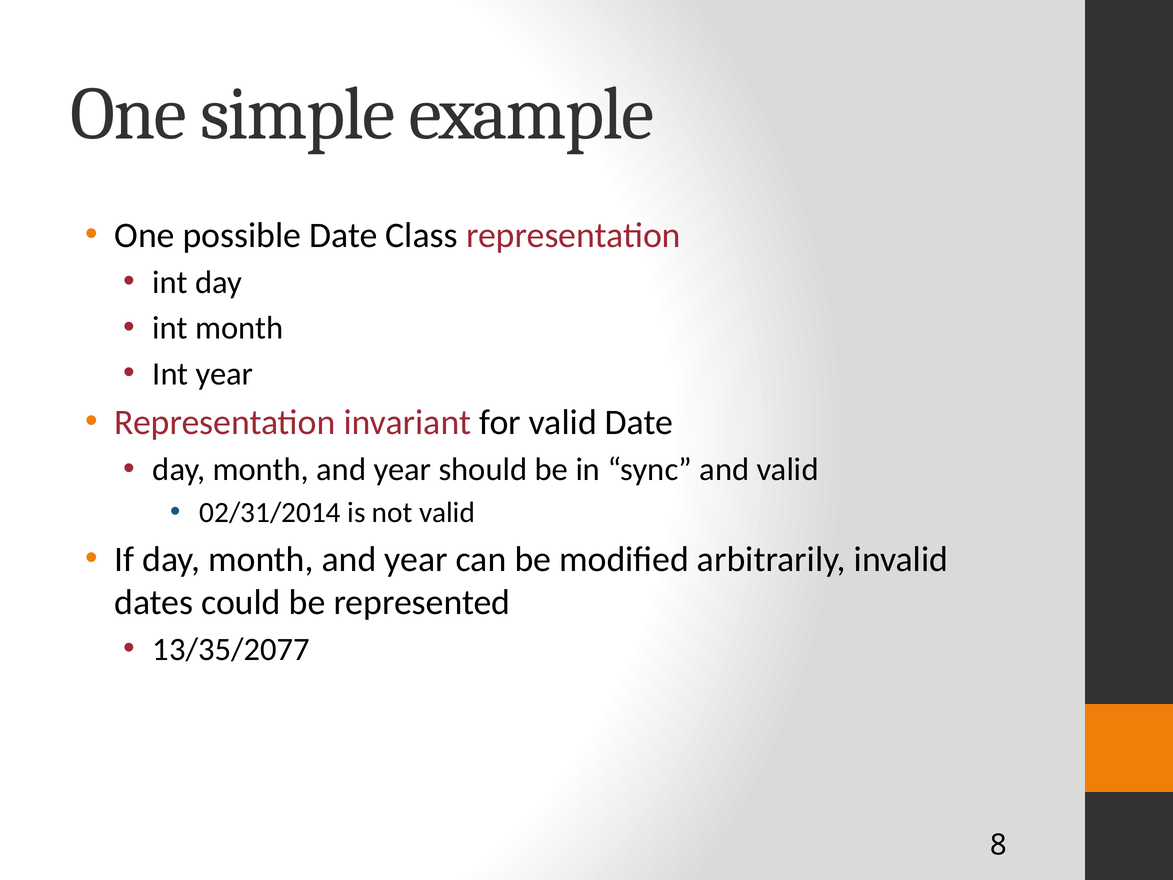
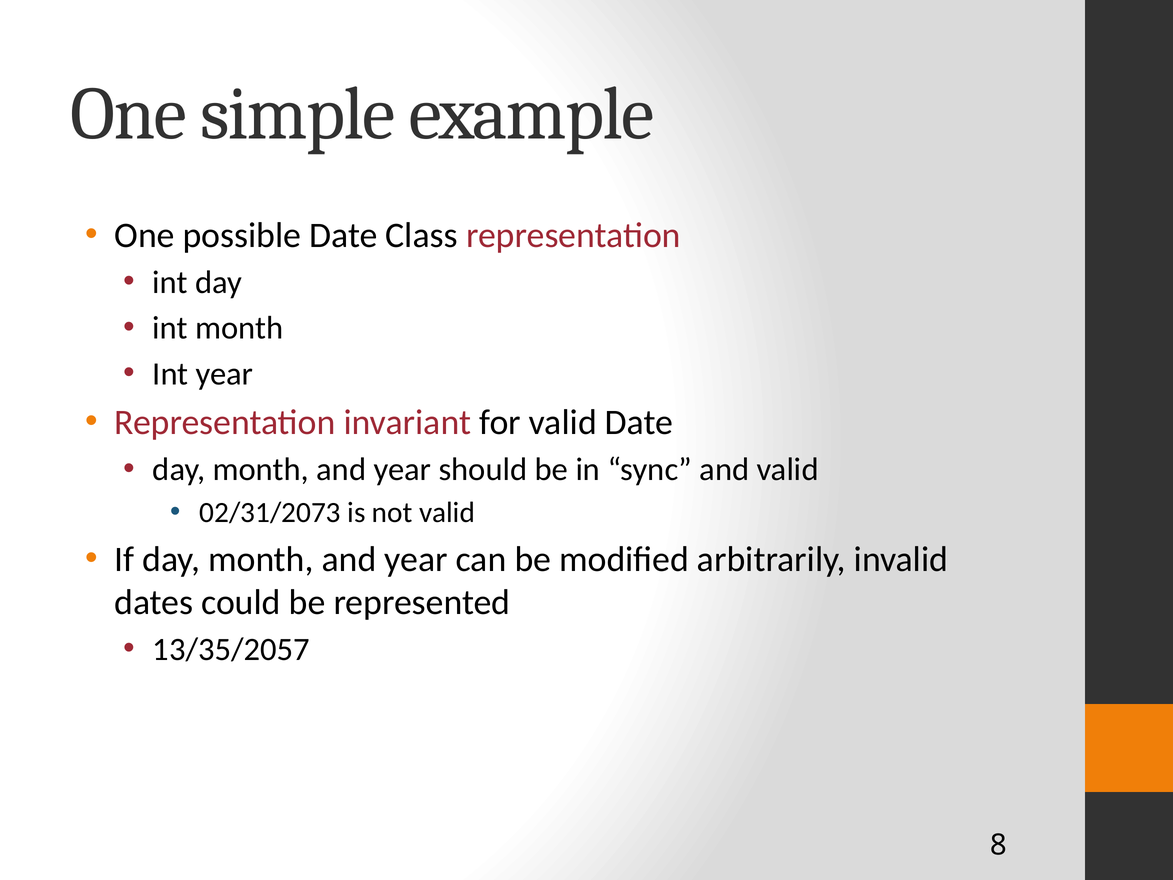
02/31/2014: 02/31/2014 -> 02/31/2073
13/35/2077: 13/35/2077 -> 13/35/2057
